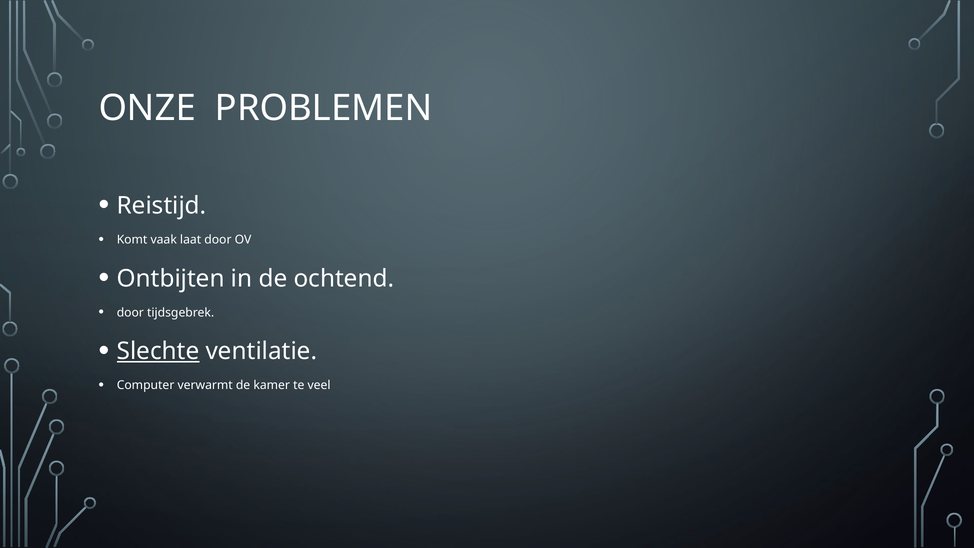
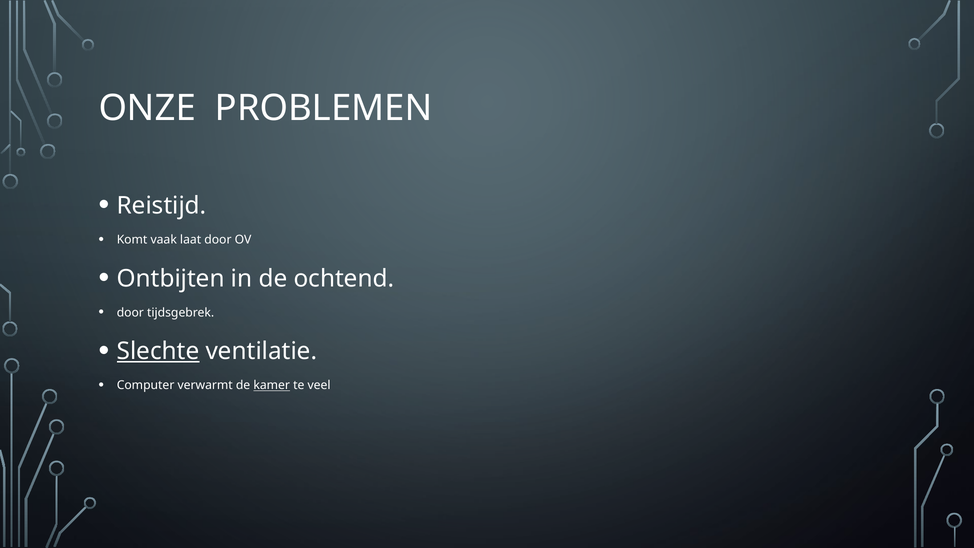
kamer underline: none -> present
